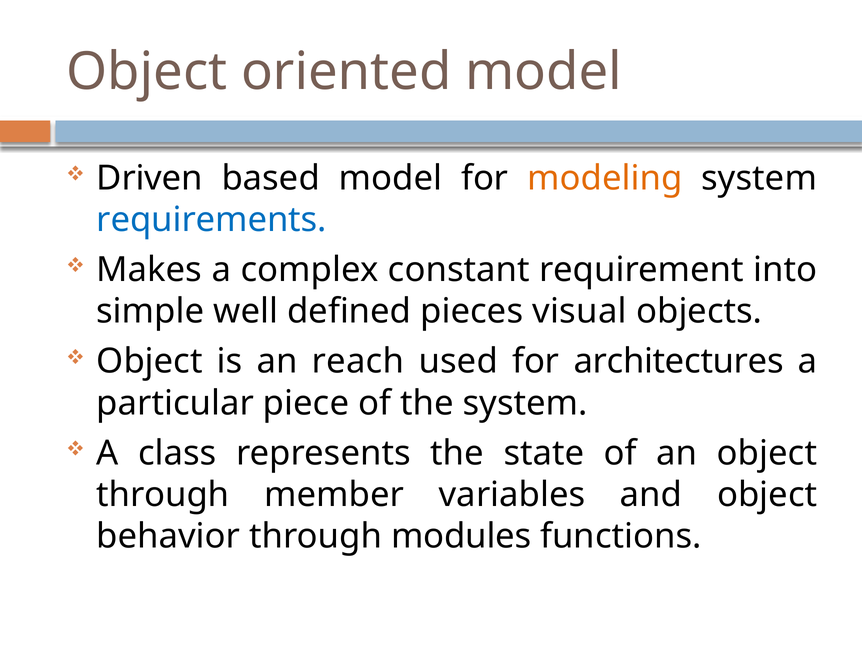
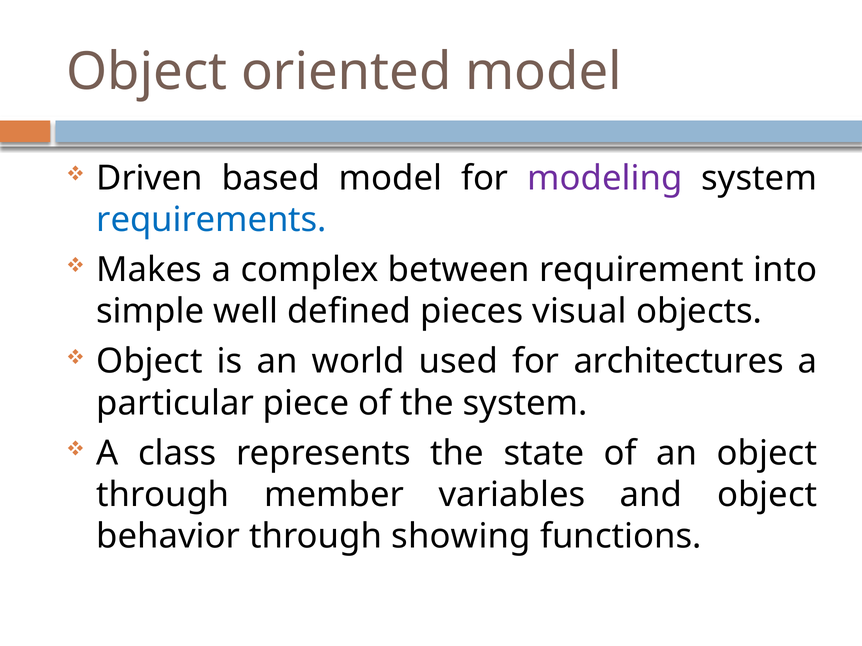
modeling colour: orange -> purple
constant: constant -> between
reach: reach -> world
modules: modules -> showing
